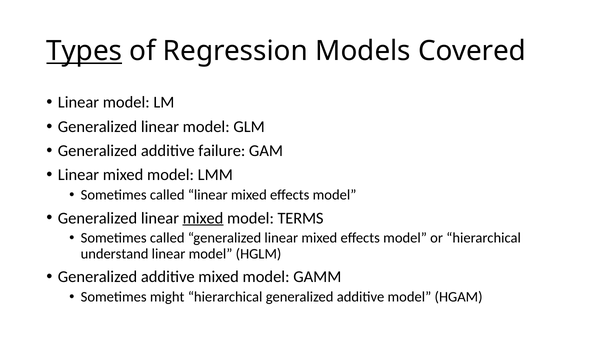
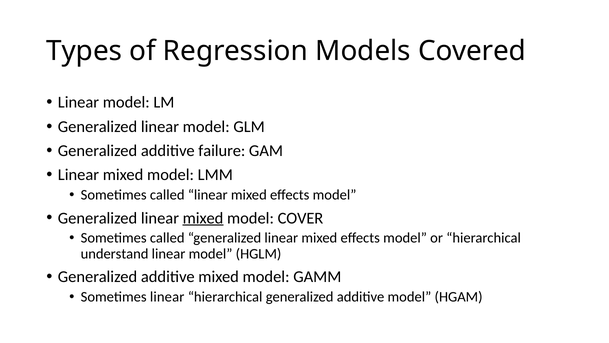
Types underline: present -> none
TERMS: TERMS -> COVER
Sometimes might: might -> linear
